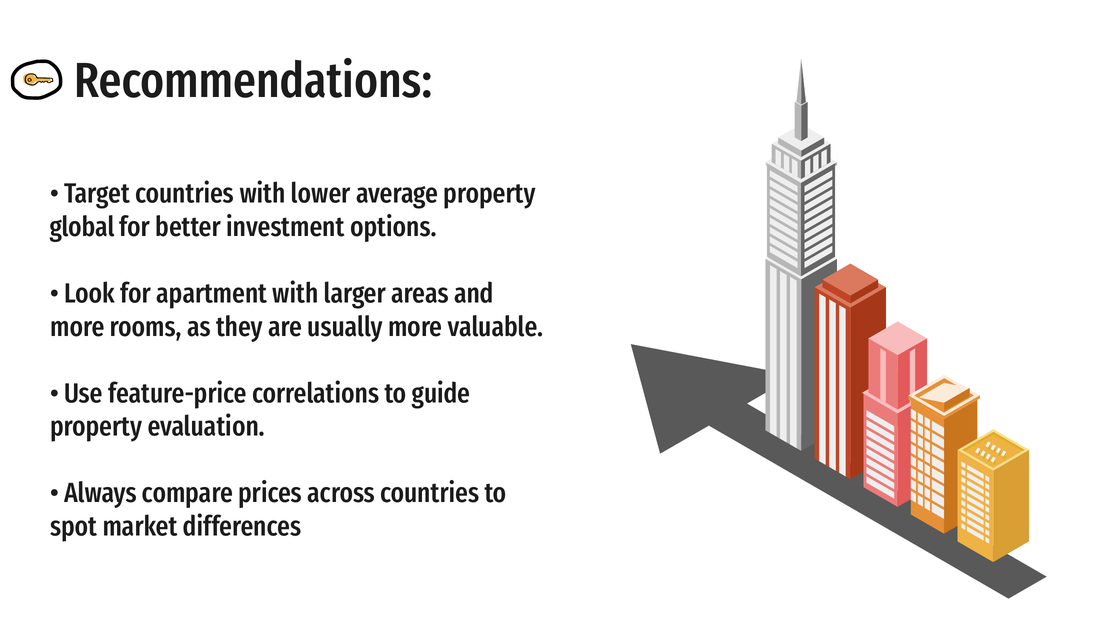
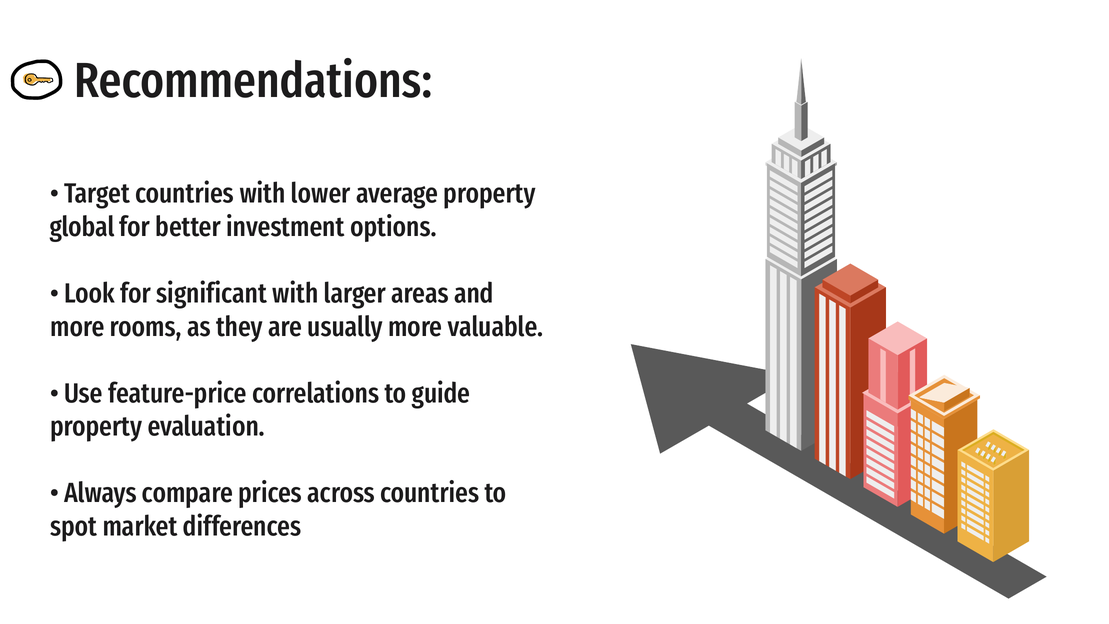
apartment: apartment -> significant
